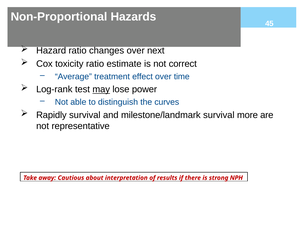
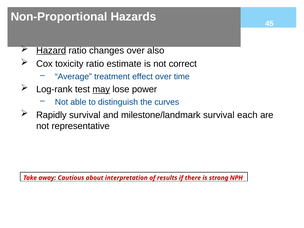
Hazard underline: none -> present
next: next -> also
more: more -> each
